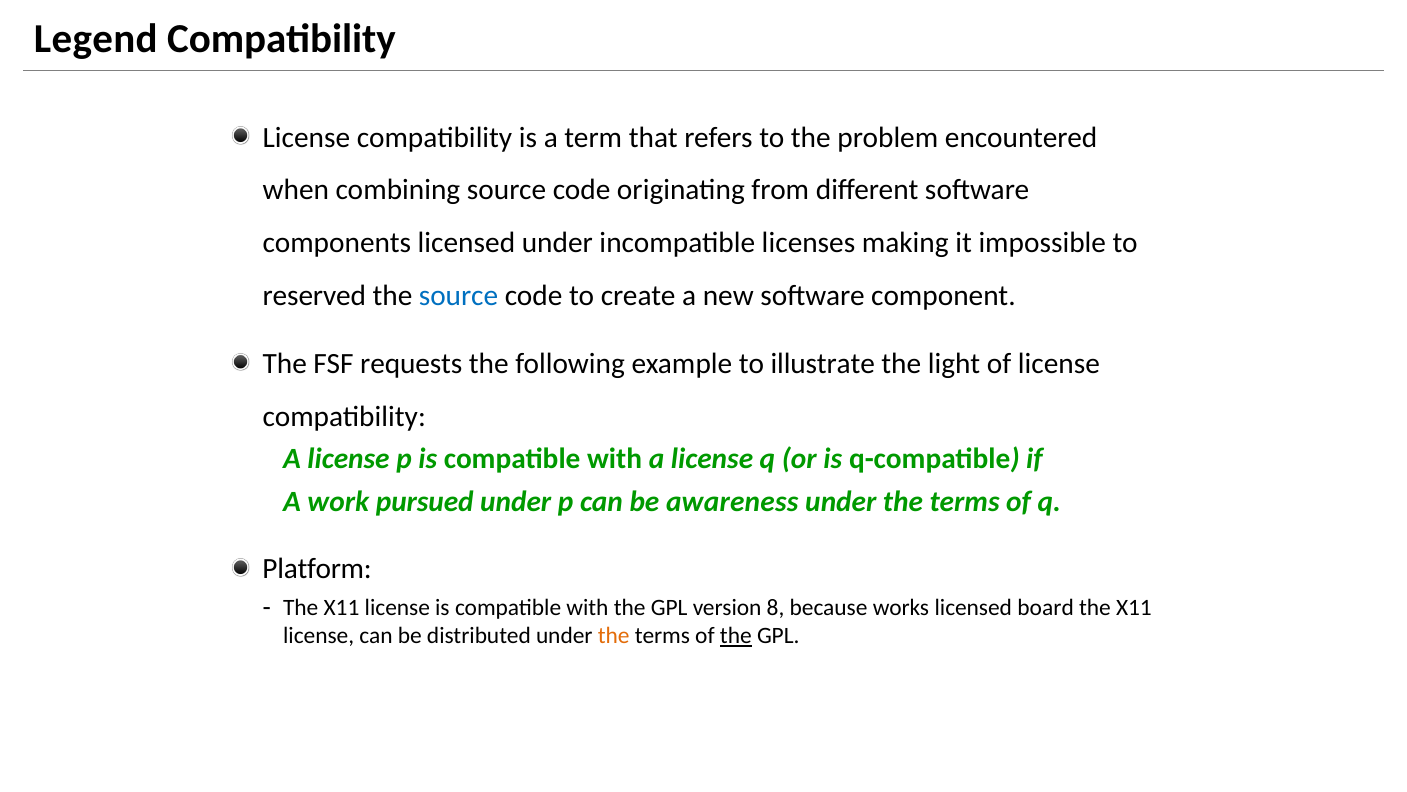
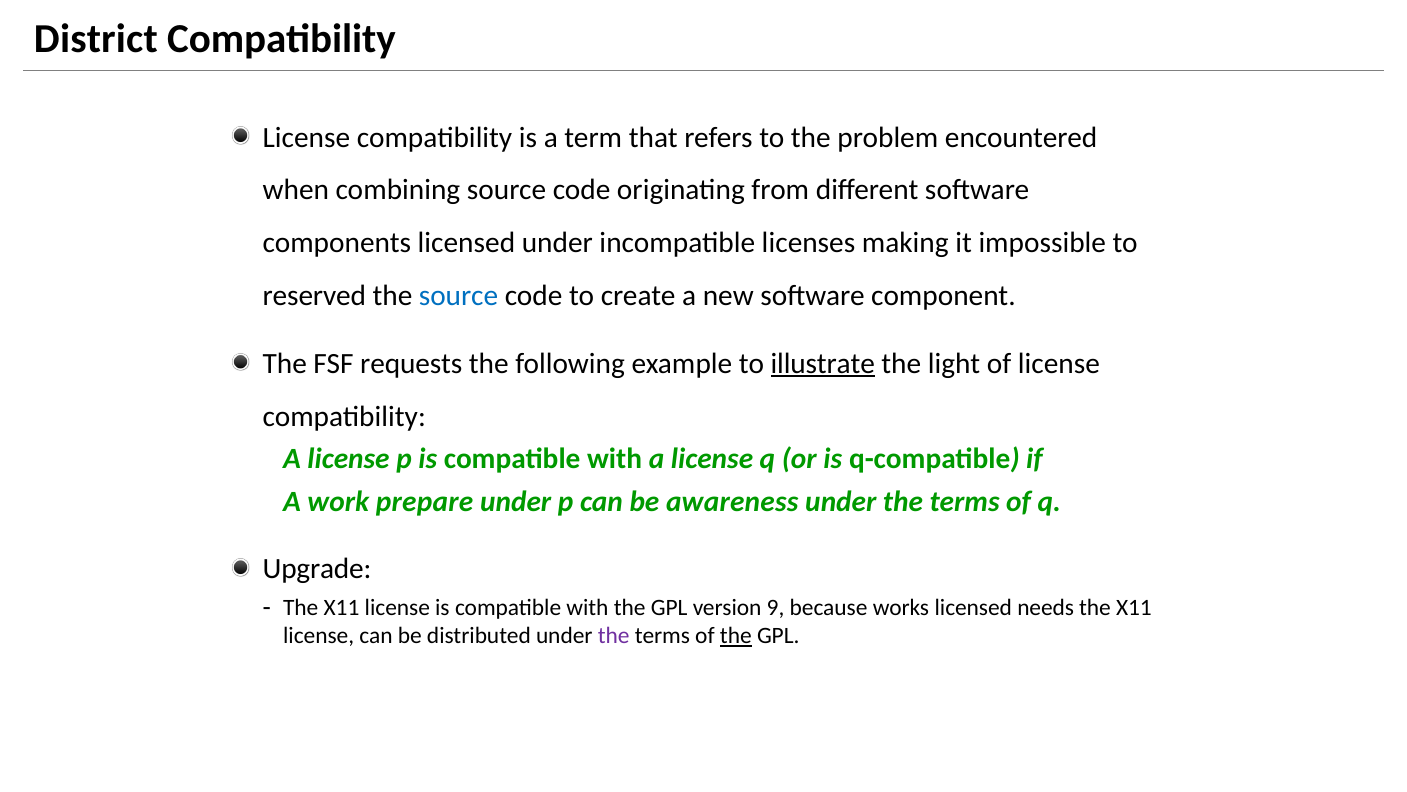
Legend: Legend -> District
illustrate underline: none -> present
pursued: pursued -> prepare
Platform: Platform -> Upgrade
8: 8 -> 9
board: board -> needs
the at (614, 635) colour: orange -> purple
